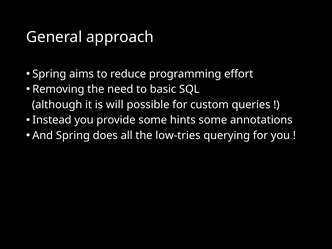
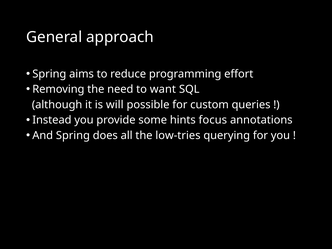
basic: basic -> want
hints some: some -> focus
